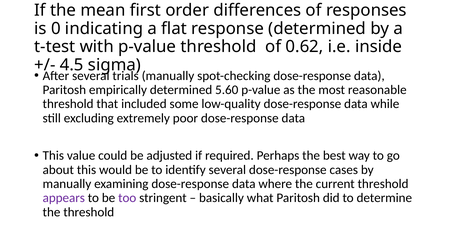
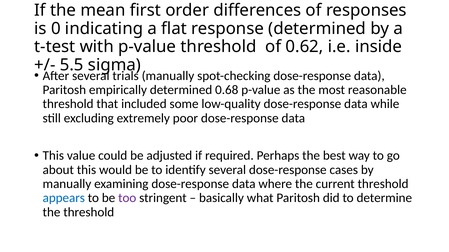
4.5: 4.5 -> 5.5
5.60: 5.60 -> 0.68
appears colour: purple -> blue
